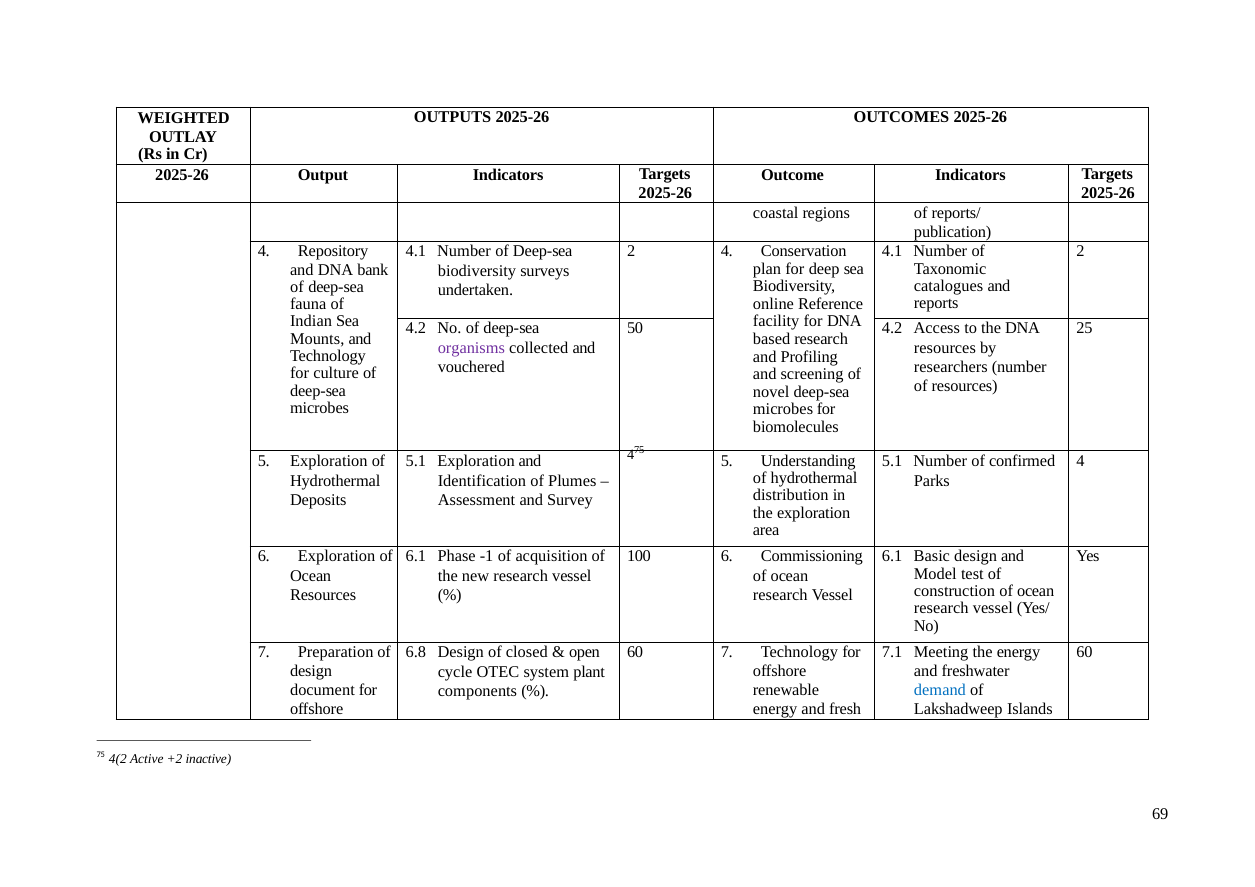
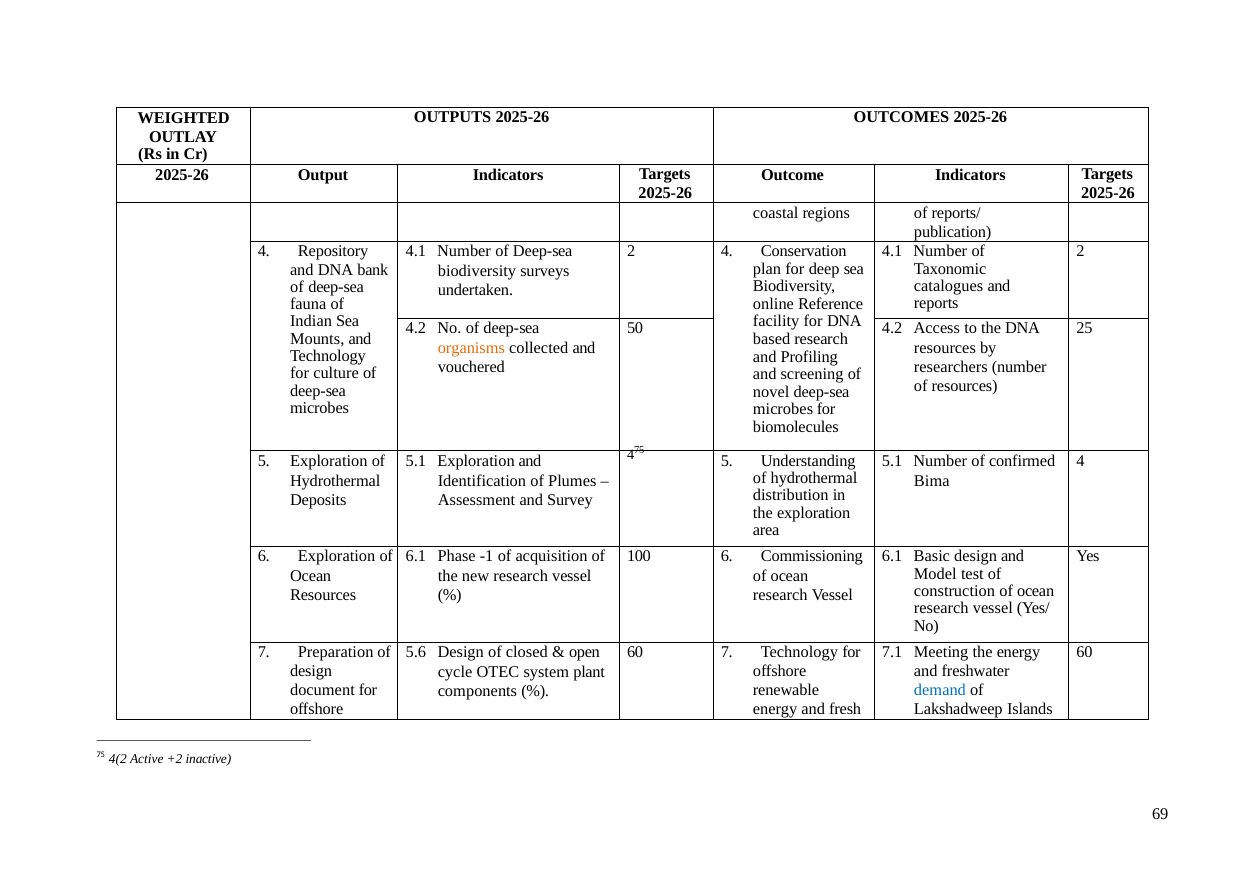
organisms colour: purple -> orange
Parks: Parks -> Bima
6.8: 6.8 -> 5.6
